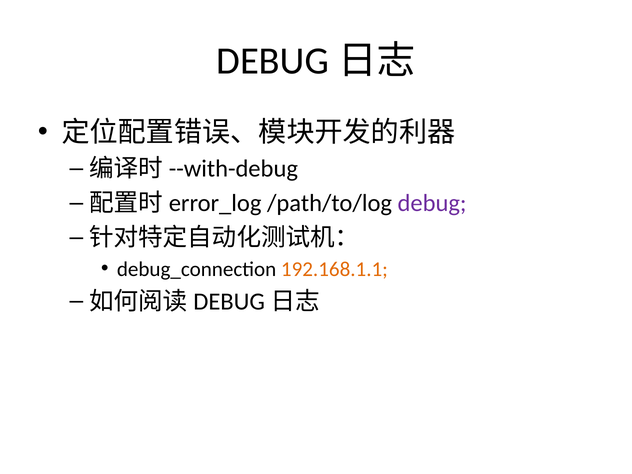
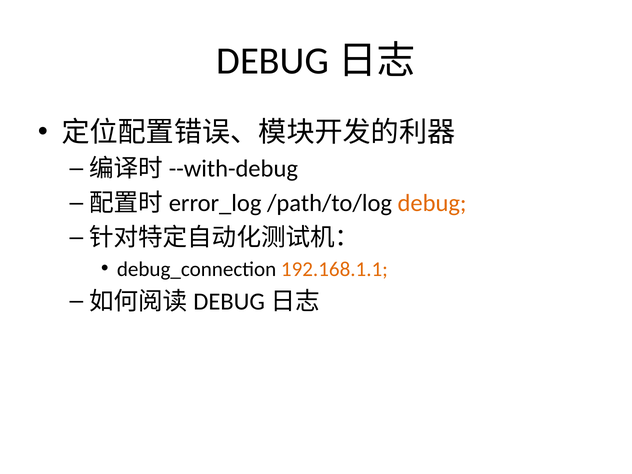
debug colour: purple -> orange
